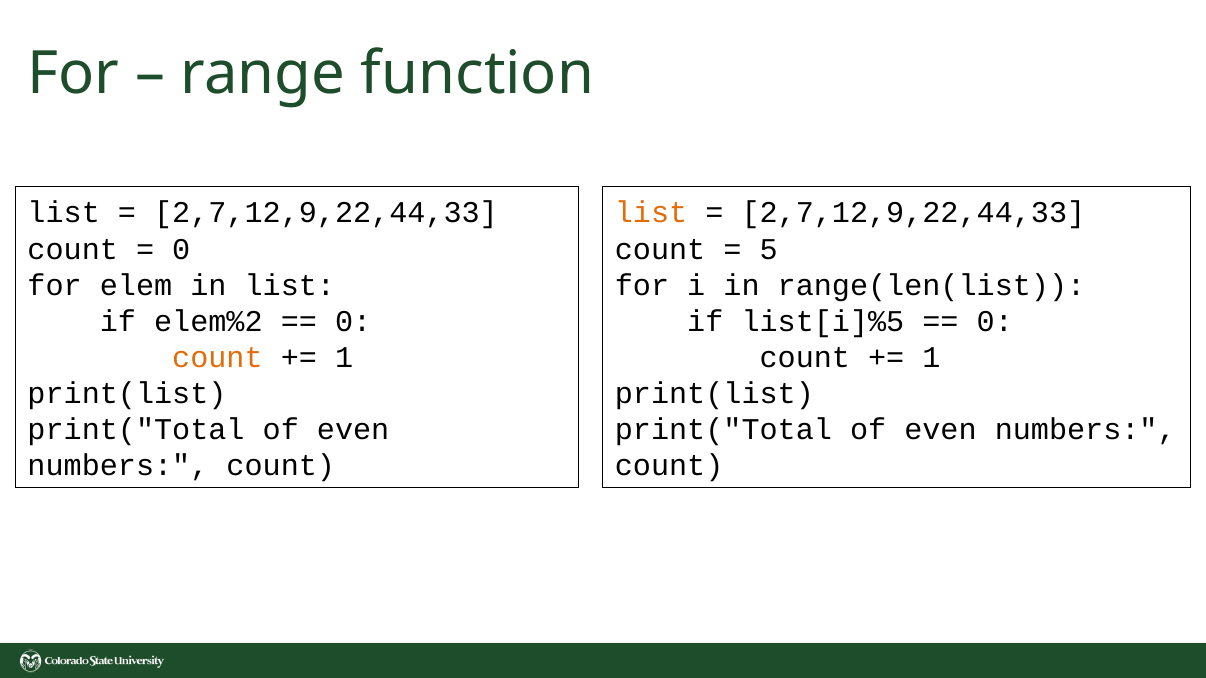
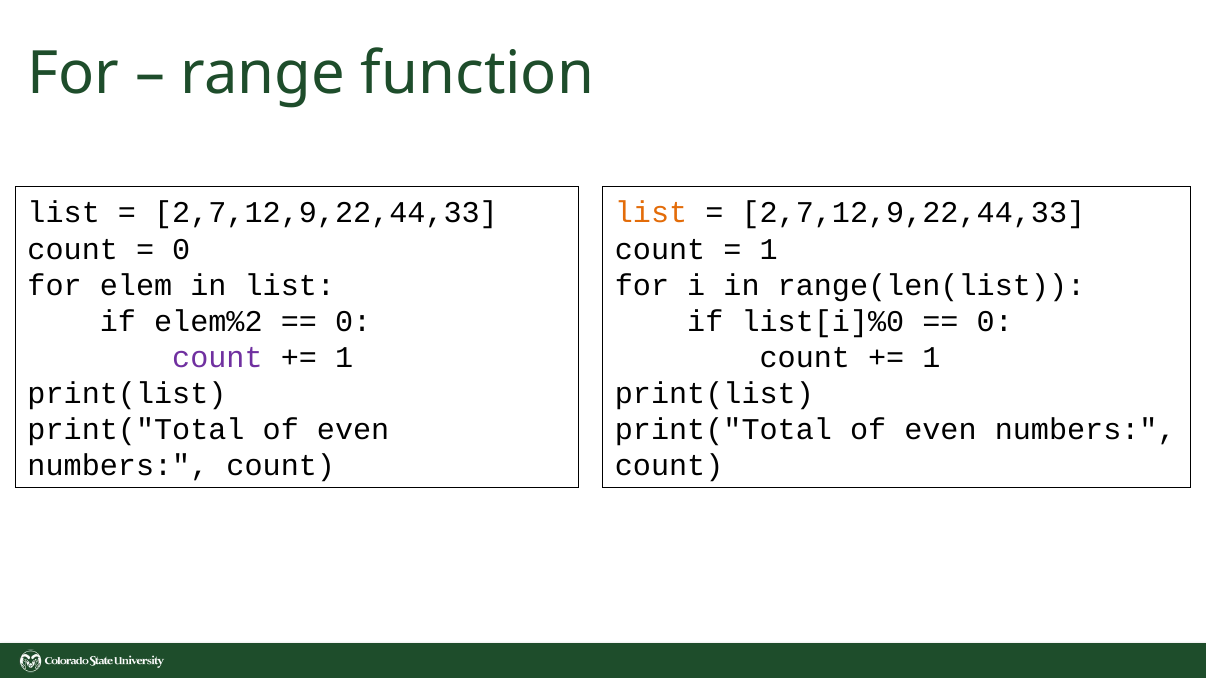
5 at (769, 249): 5 -> 1
list[i]%5: list[i]%5 -> list[i]%0
count at (217, 358) colour: orange -> purple
